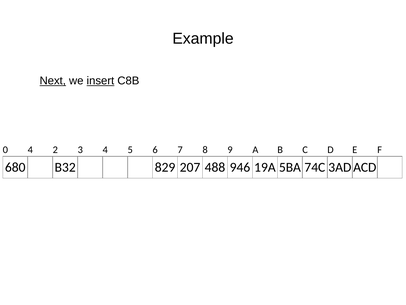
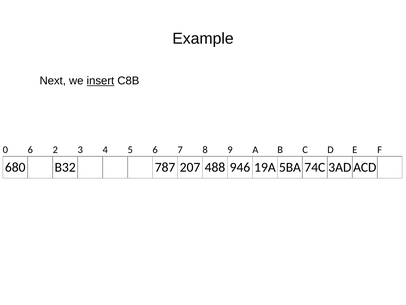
Next underline: present -> none
0 4: 4 -> 6
829: 829 -> 787
